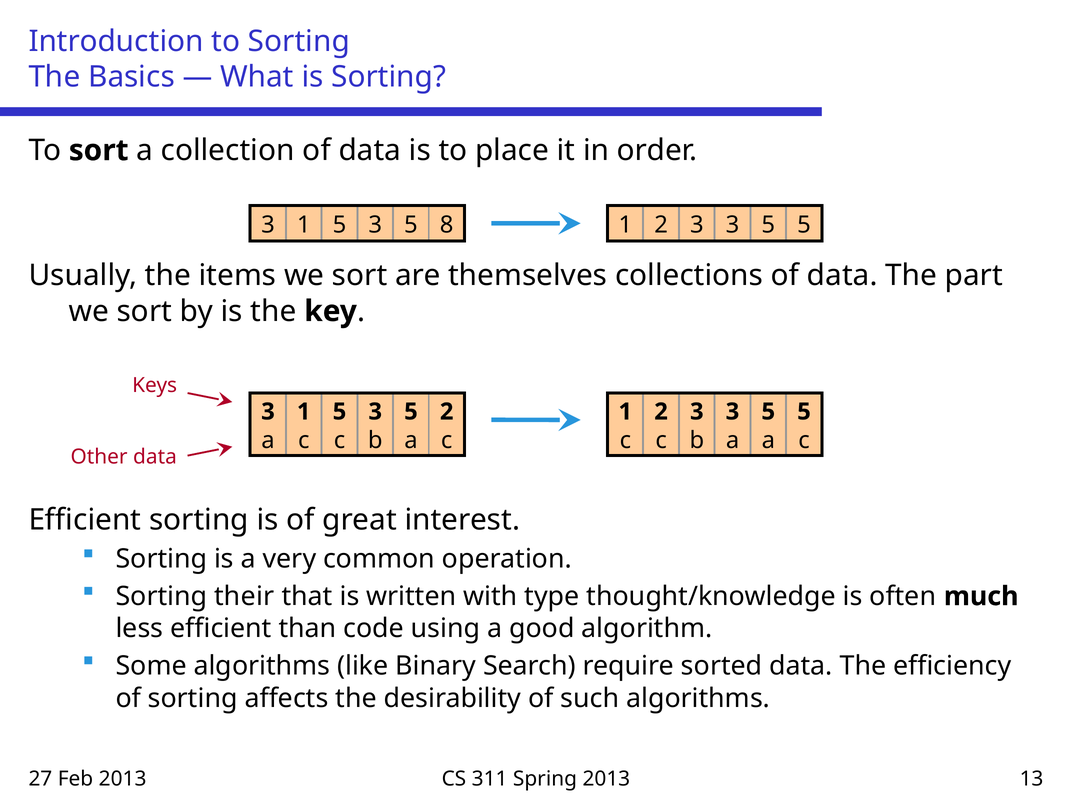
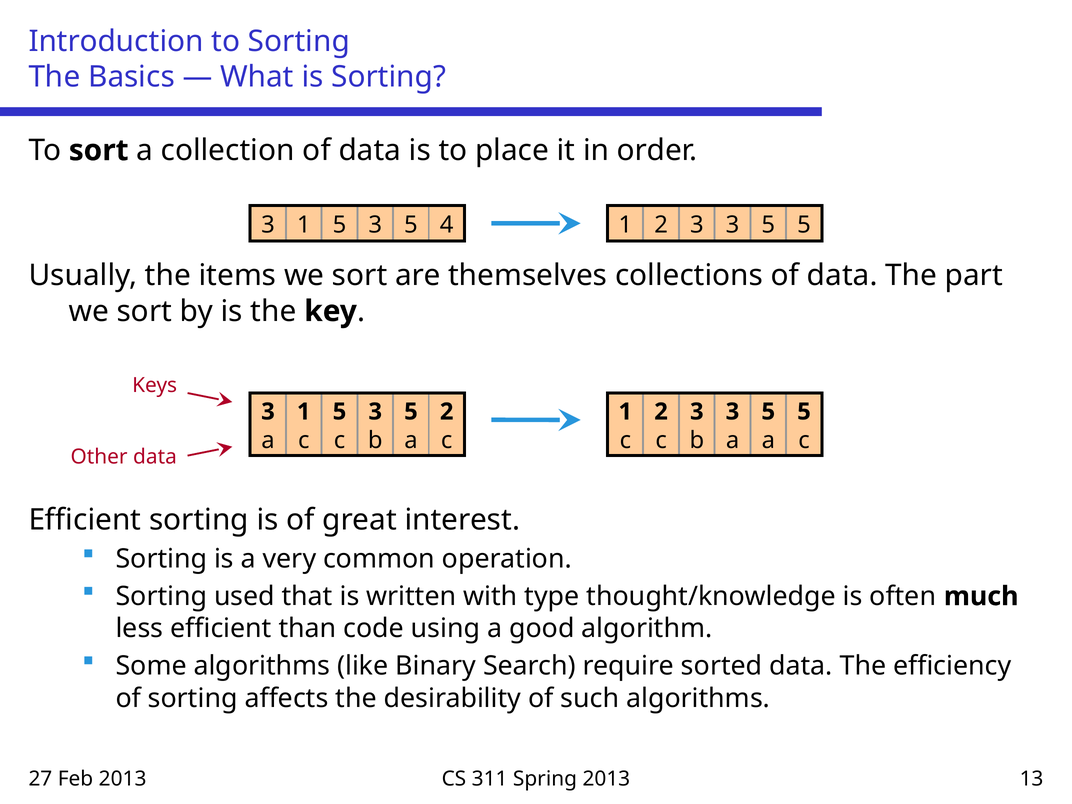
8: 8 -> 4
their: their -> used
